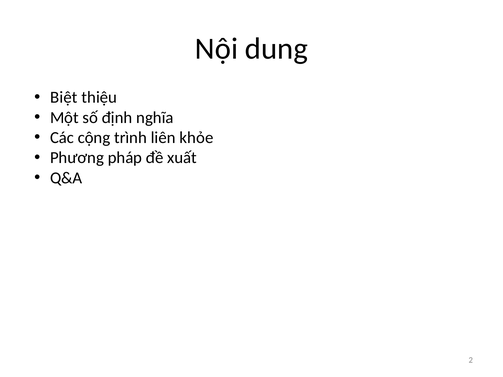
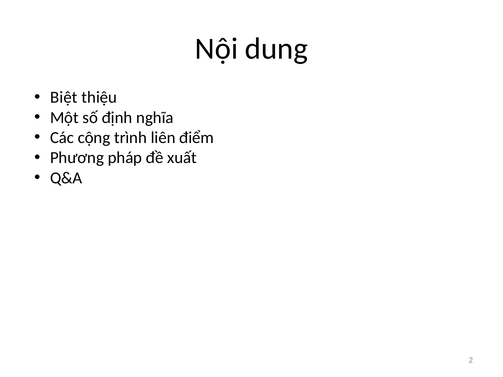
khỏe: khỏe -> điểm
